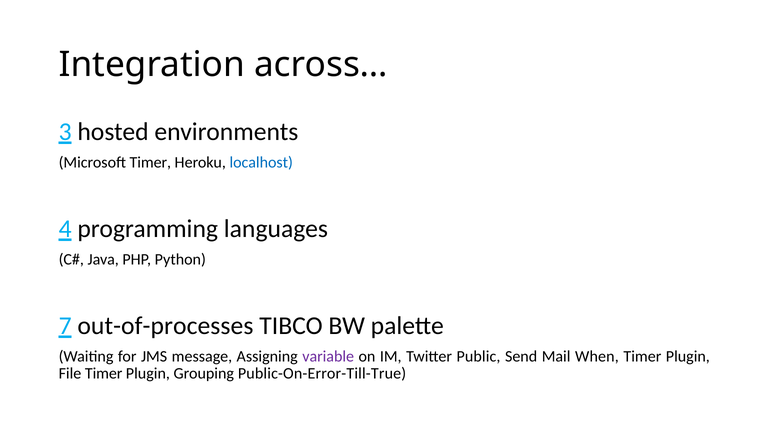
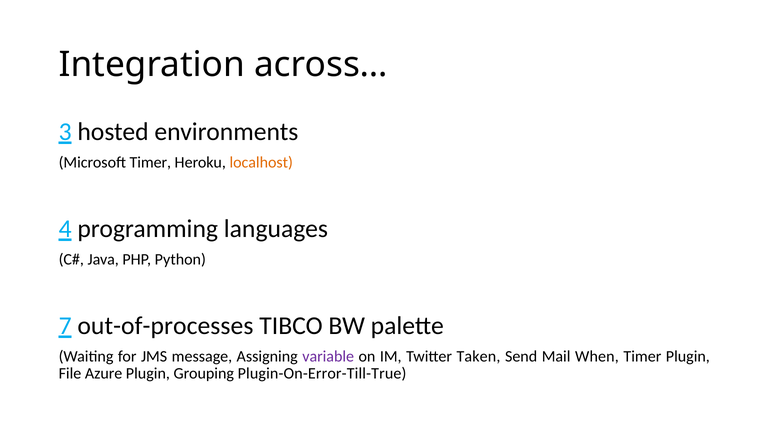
localhost colour: blue -> orange
Public: Public -> Taken
File Timer: Timer -> Azure
Public-On-Error-Till-True: Public-On-Error-Till-True -> Plugin-On-Error-Till-True
